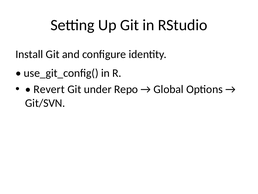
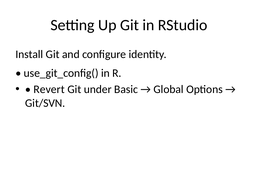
Repo: Repo -> Basic
